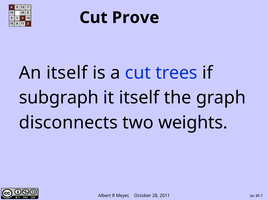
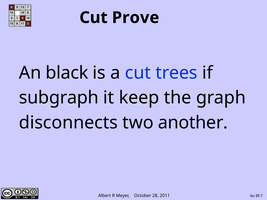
An itself: itself -> black
it itself: itself -> keep
weights: weights -> another
